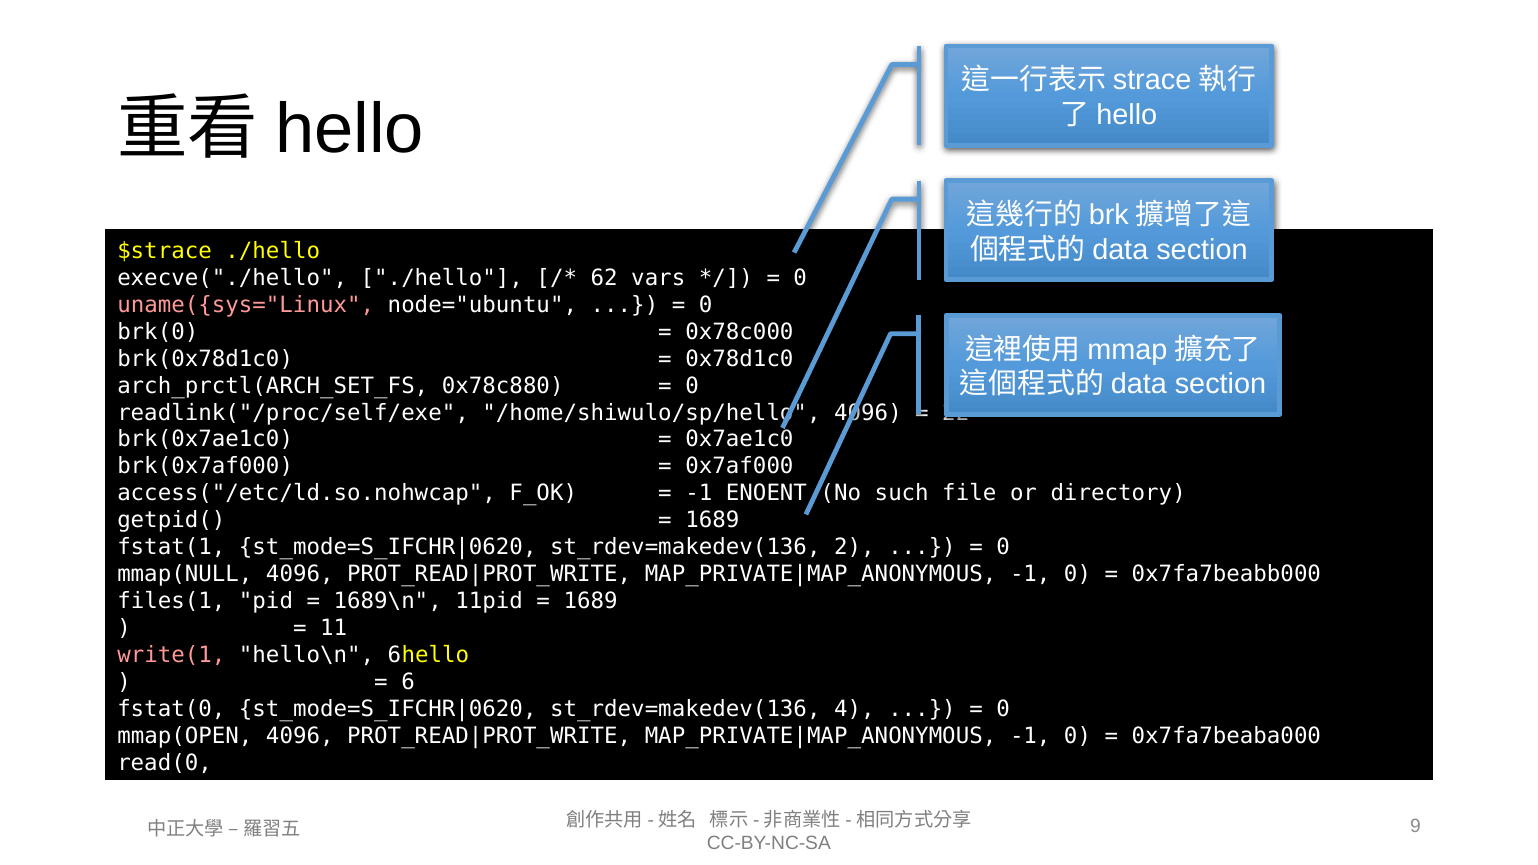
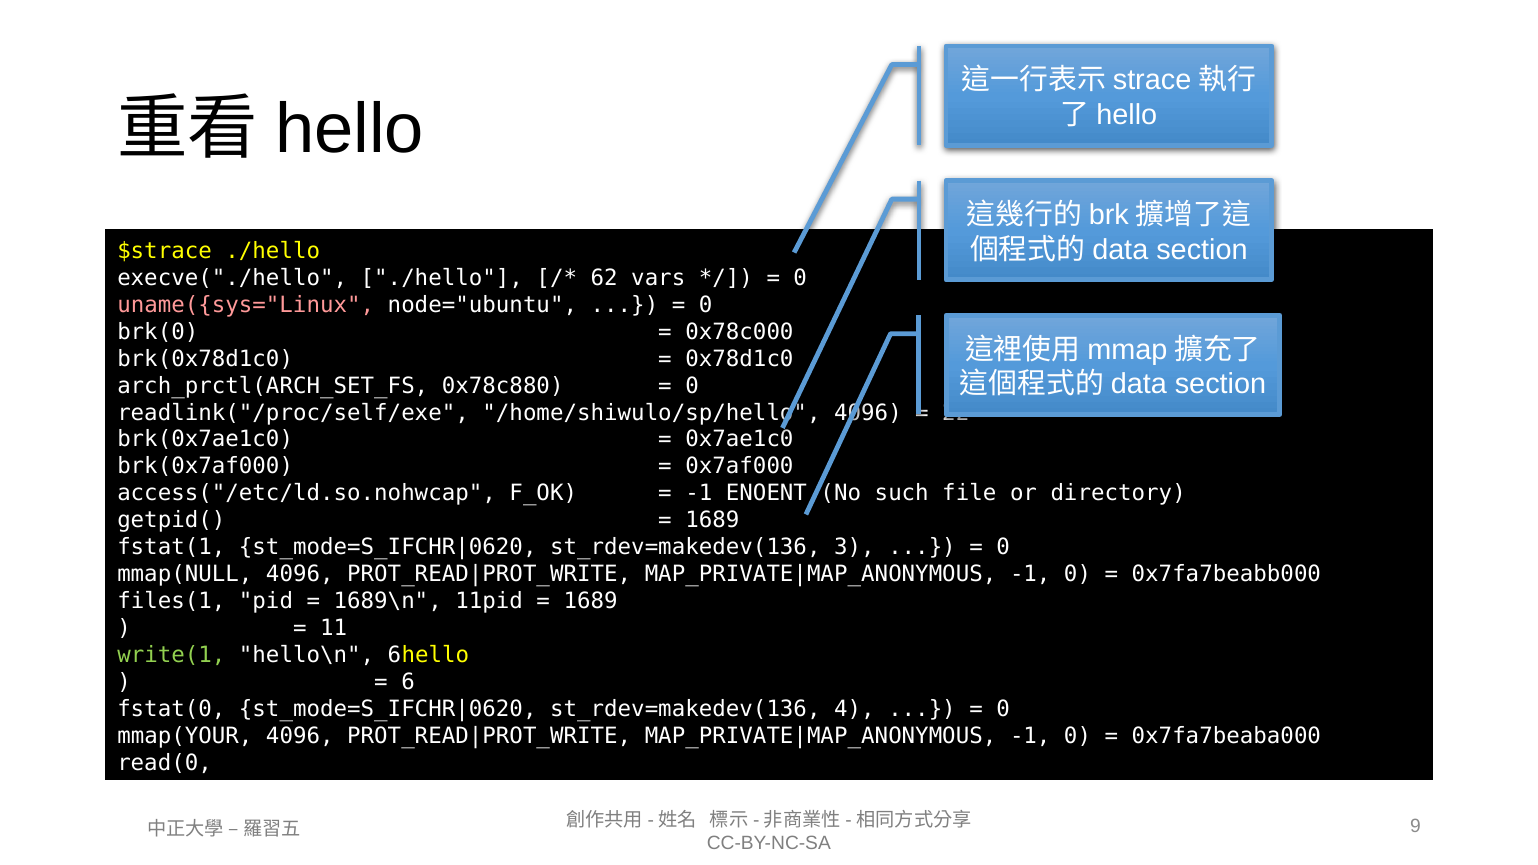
2: 2 -> 3
write(1 colour: pink -> light green
mmap(OPEN: mmap(OPEN -> mmap(YOUR
